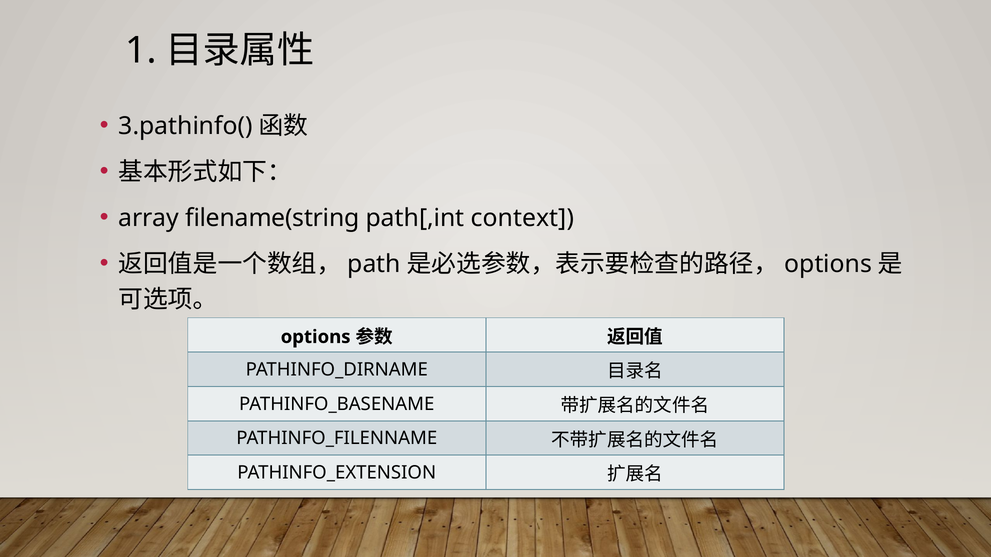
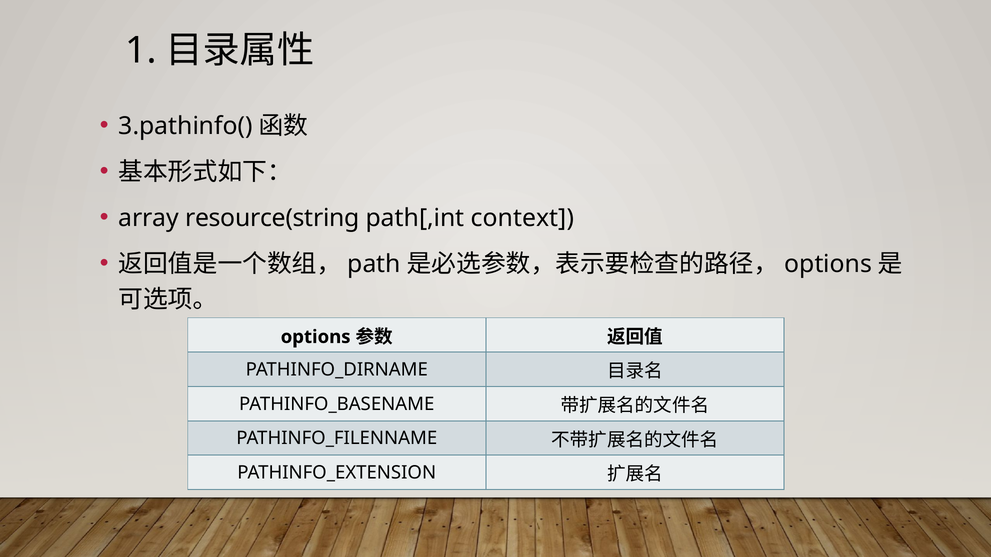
filename(string: filename(string -> resource(string
